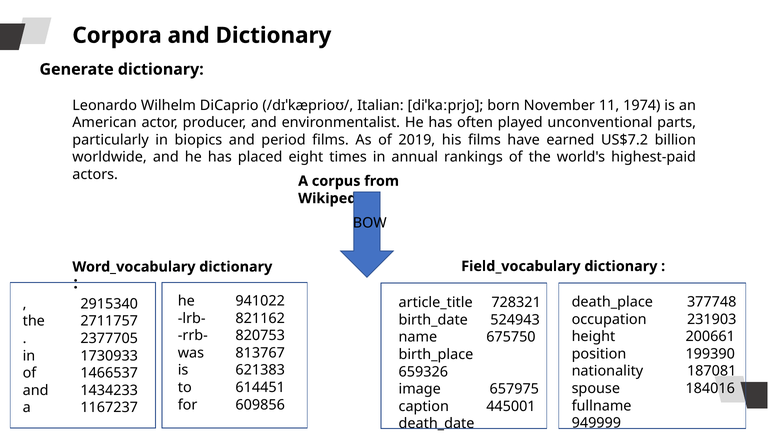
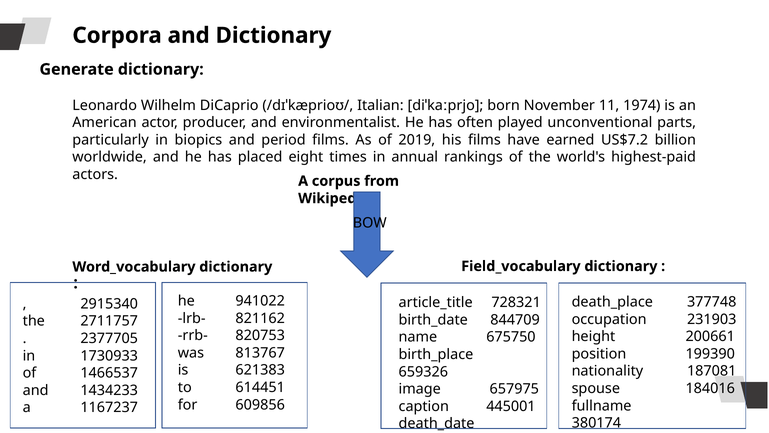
524943: 524943 -> 844709
949999: 949999 -> 380174
